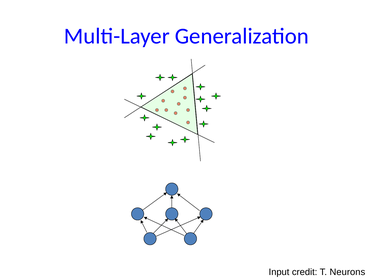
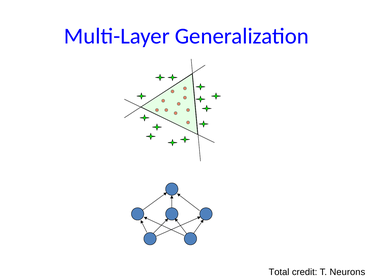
Input: Input -> Total
